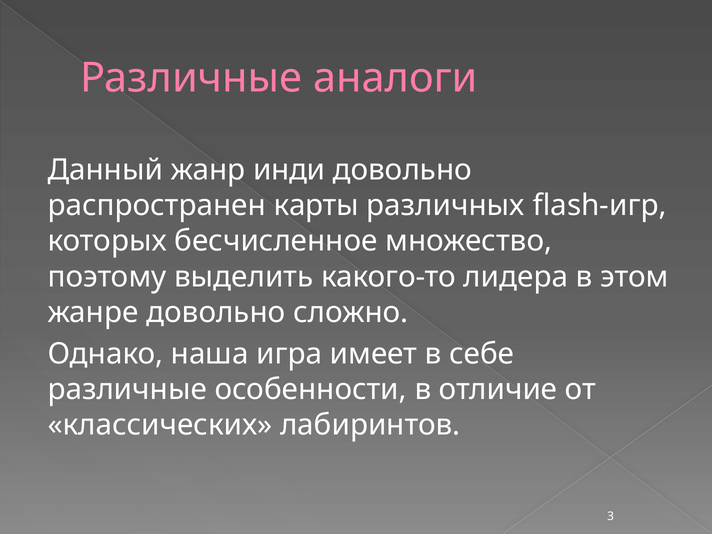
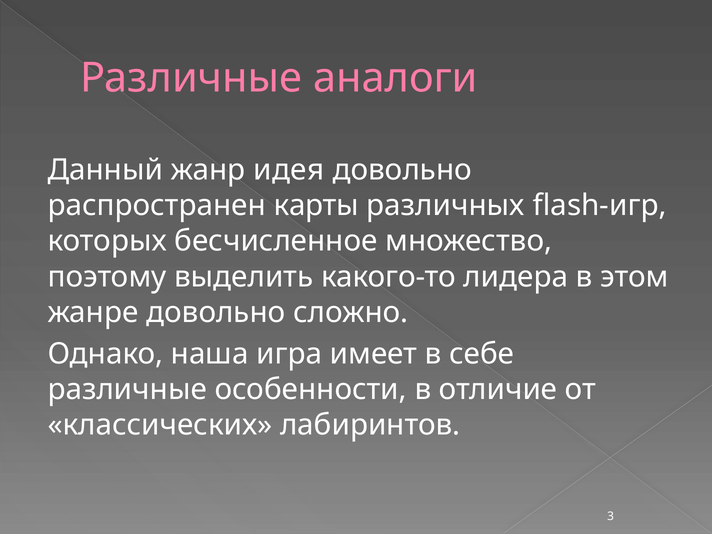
инди: инди -> идея
